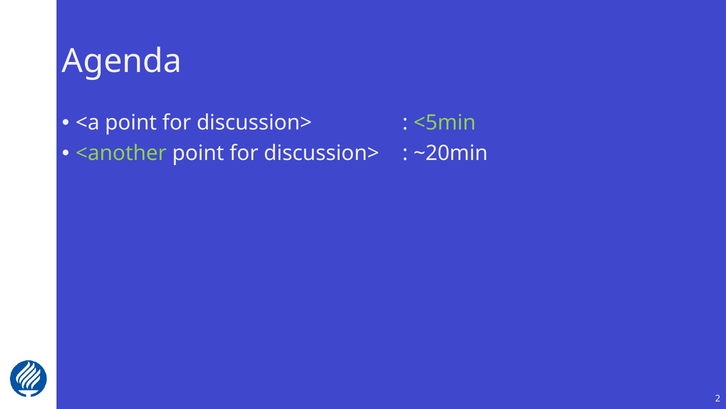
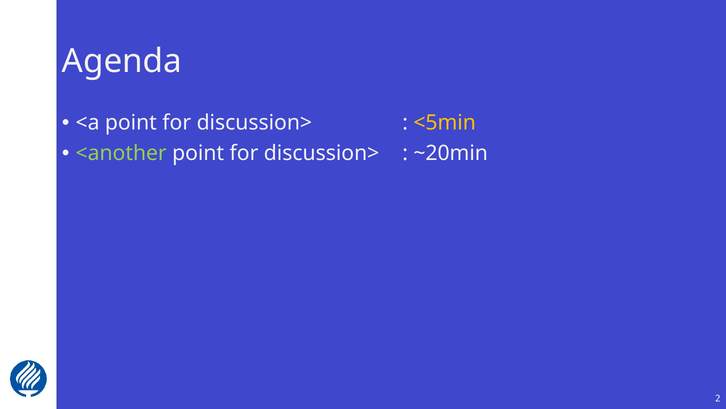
<5min colour: light green -> yellow
